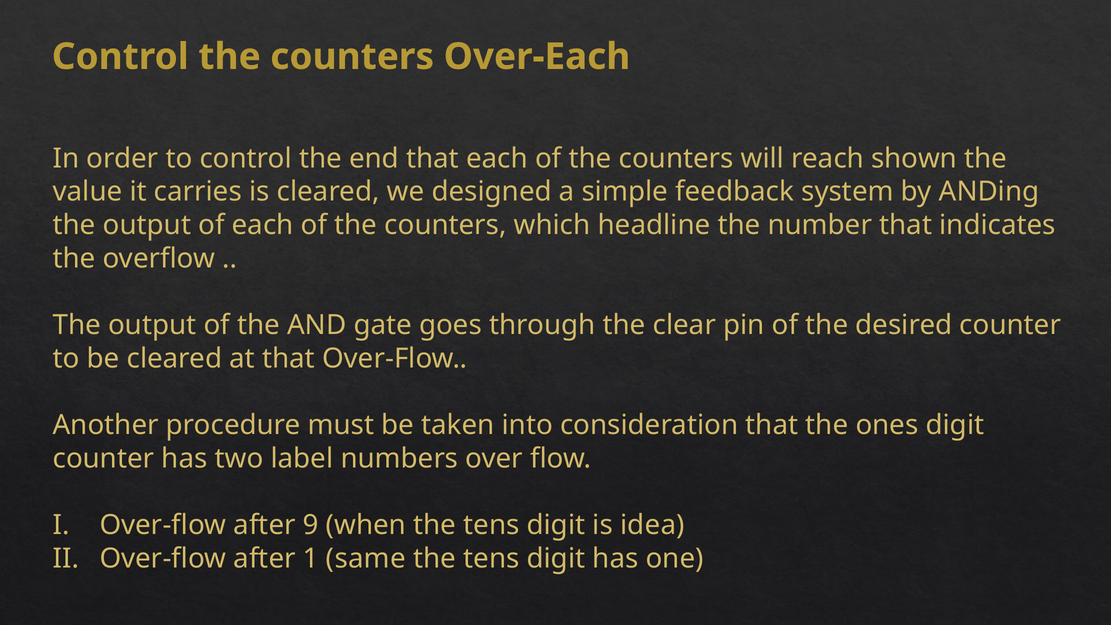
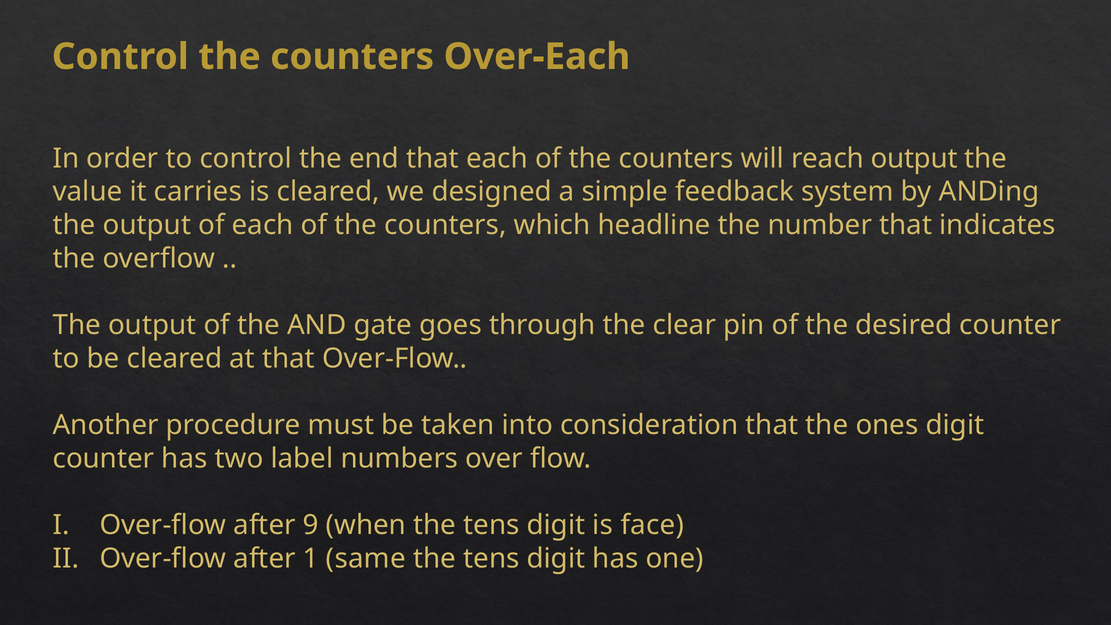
reach shown: shown -> output
idea: idea -> face
